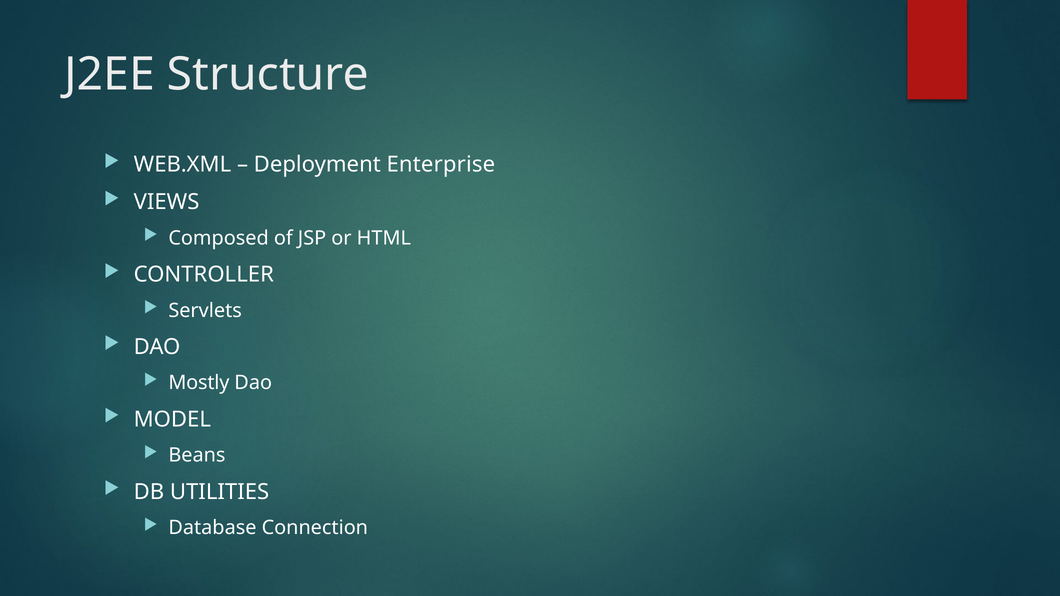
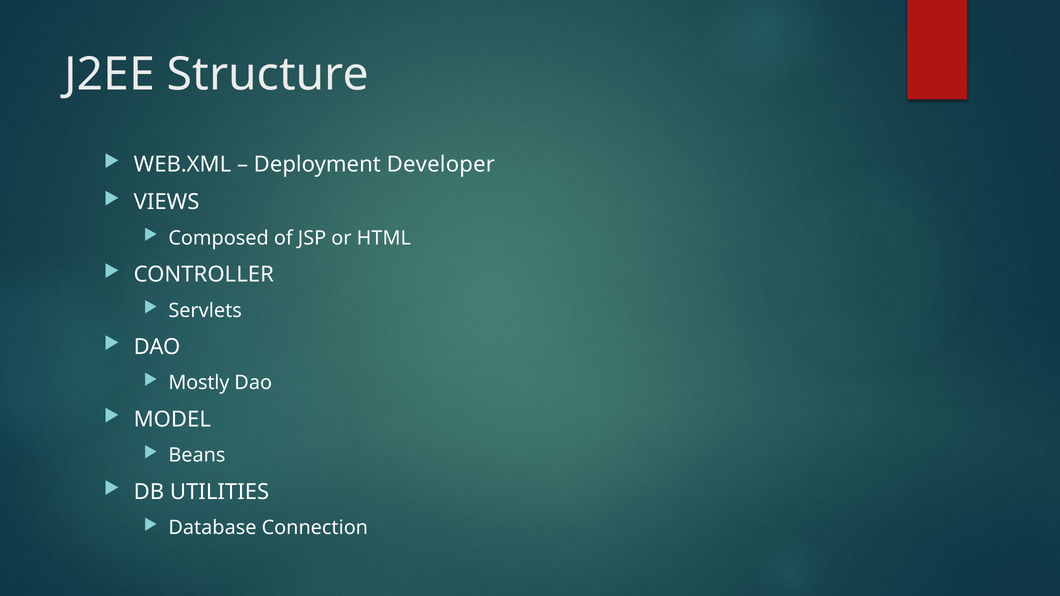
Enterprise: Enterprise -> Developer
